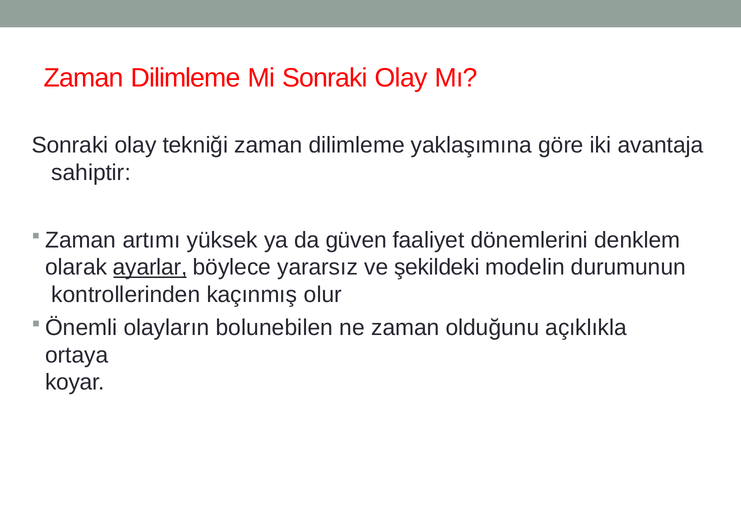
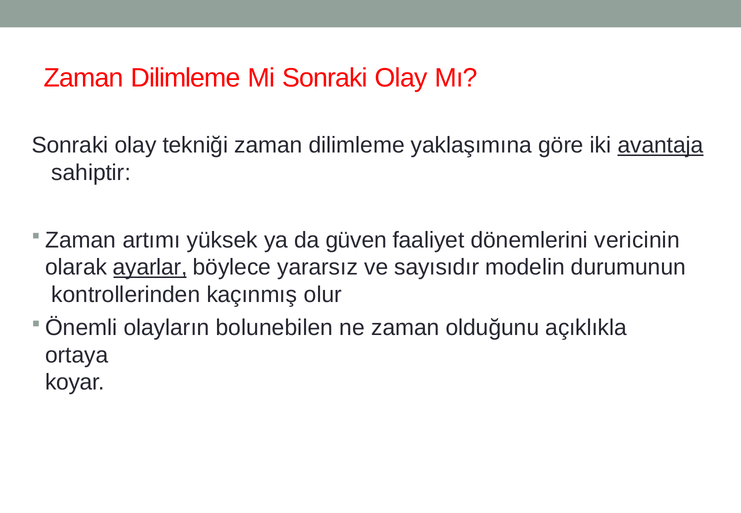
avantaja underline: none -> present
denklem: denklem -> vericinin
şekildeki: şekildeki -> sayısıdır
